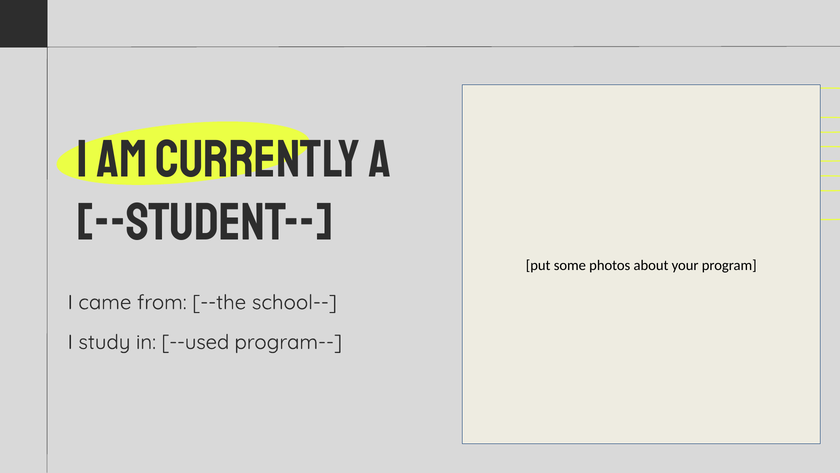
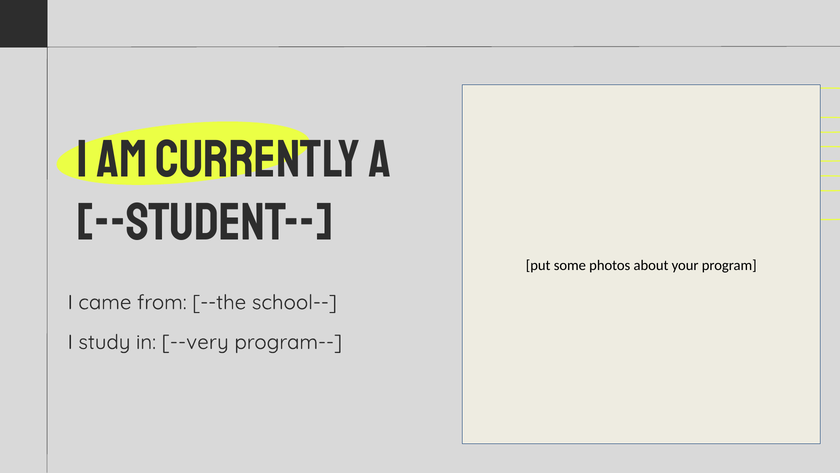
--used: --used -> --very
